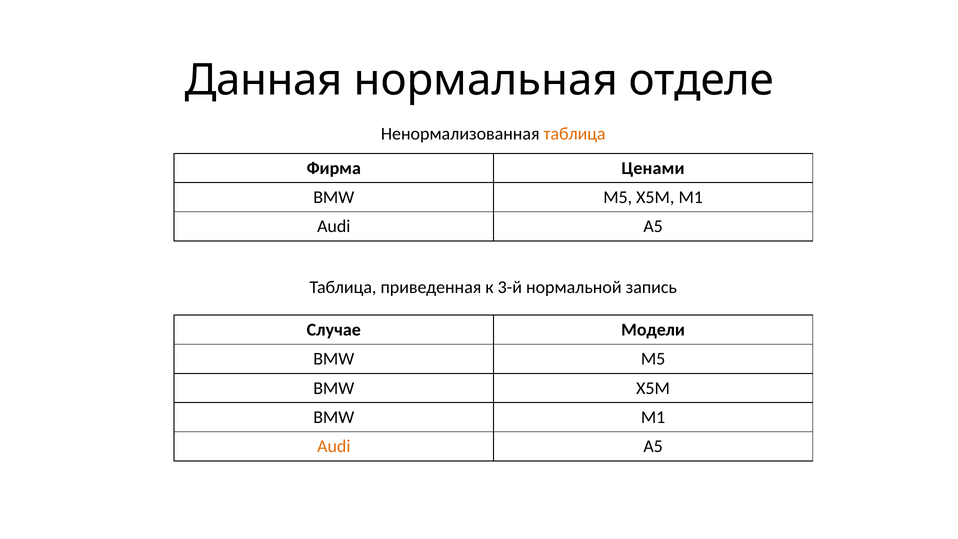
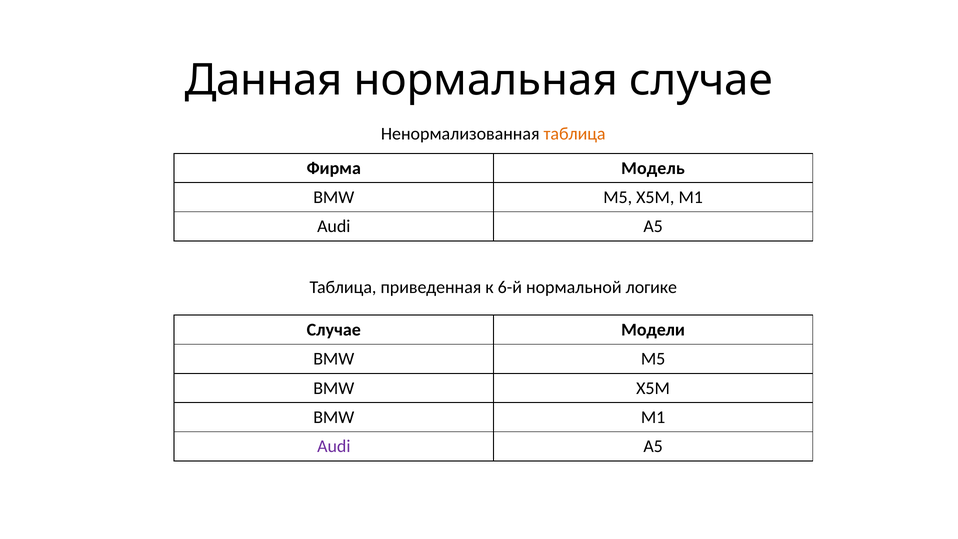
нормальная отделе: отделе -> случае
Ценами: Ценами -> Модель
3-й: 3-й -> 6-й
запись: запись -> логике
Audi at (334, 446) colour: orange -> purple
